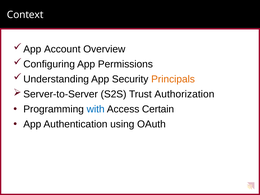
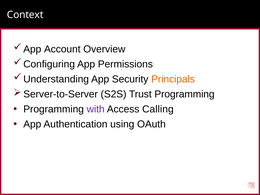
Trust Authorization: Authorization -> Programming
with colour: blue -> purple
Certain: Certain -> Calling
